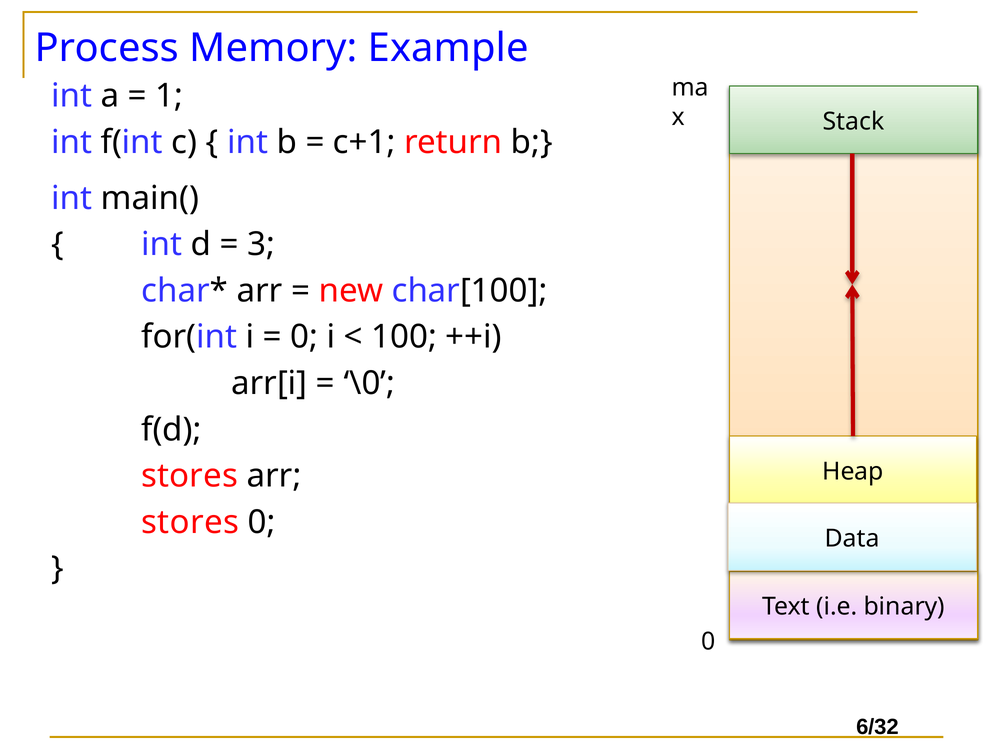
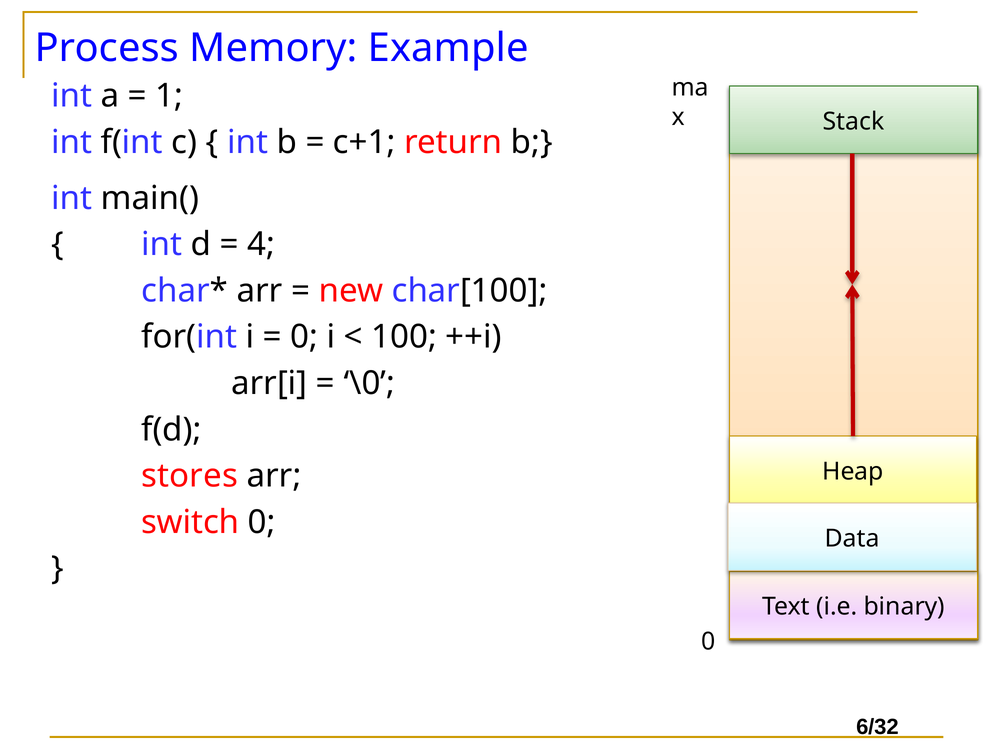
3: 3 -> 4
stores at (190, 523): stores -> switch
